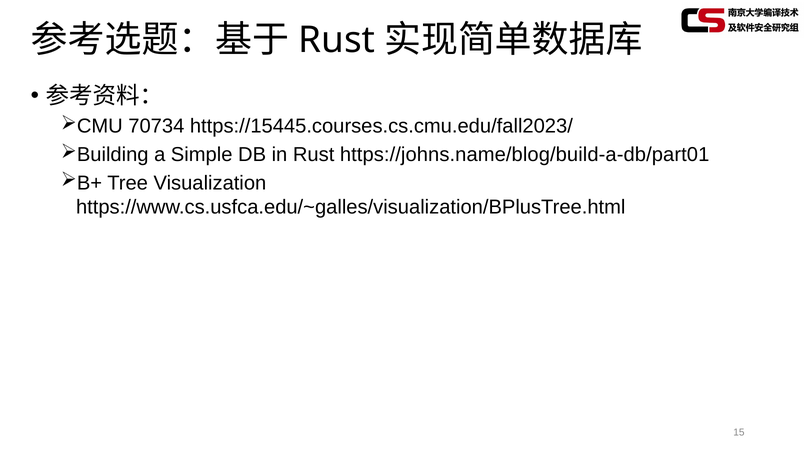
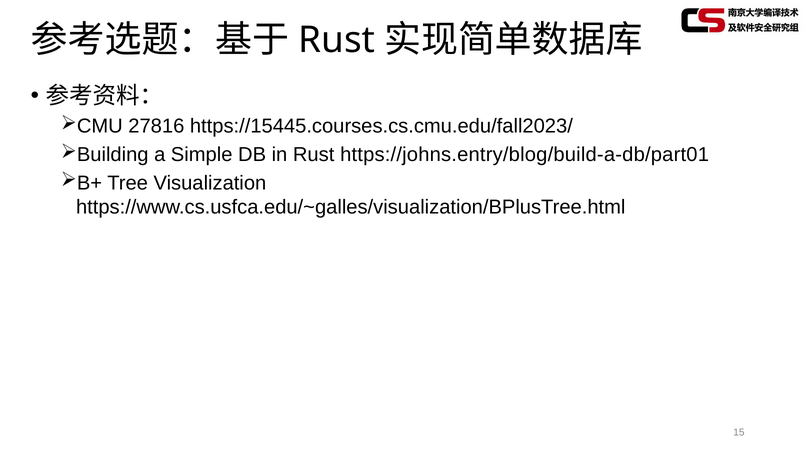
70734: 70734 -> 27816
https://johns.name/blog/build-a-db/part01: https://johns.name/blog/build-a-db/part01 -> https://johns.entry/blog/build-a-db/part01
